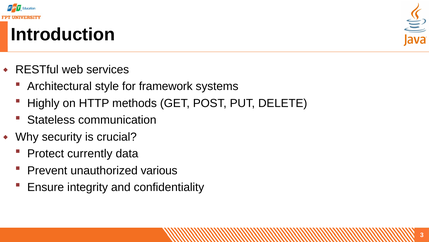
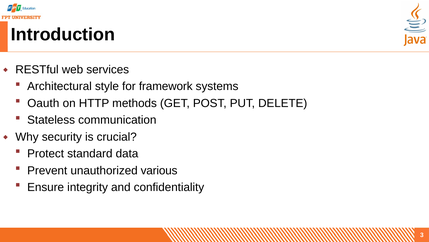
Highly: Highly -> Oauth
currently: currently -> standard
